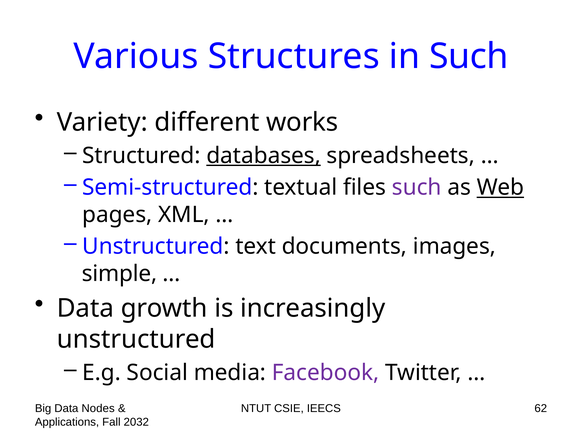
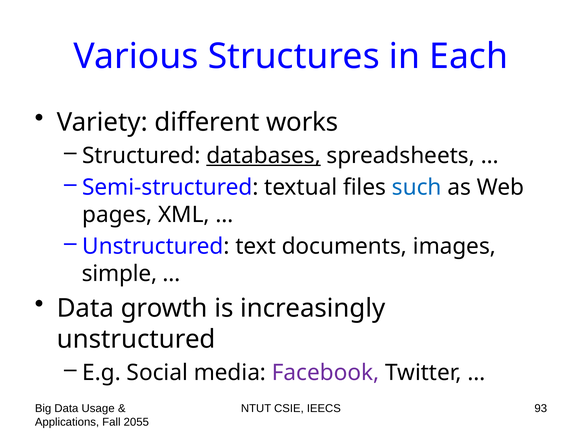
in Such: Such -> Each
such at (417, 187) colour: purple -> blue
Web underline: present -> none
Nodes: Nodes -> Usage
62: 62 -> 93
2032: 2032 -> 2055
